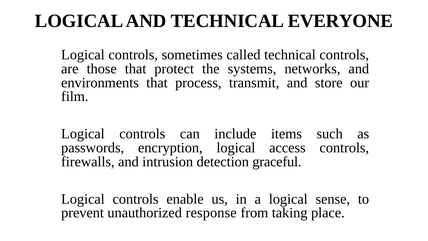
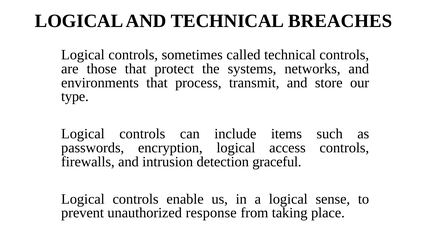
EVERYONE: EVERYONE -> BREACHES
film: film -> type
